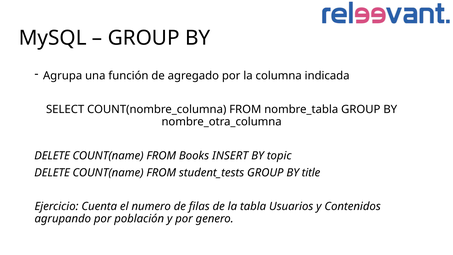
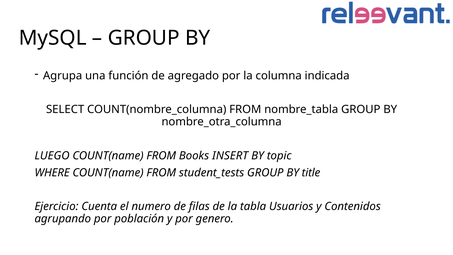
DELETE at (52, 156): DELETE -> LUEGO
DELETE at (52, 173): DELETE -> WHERE
